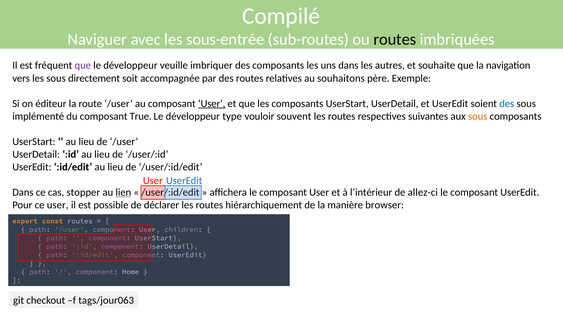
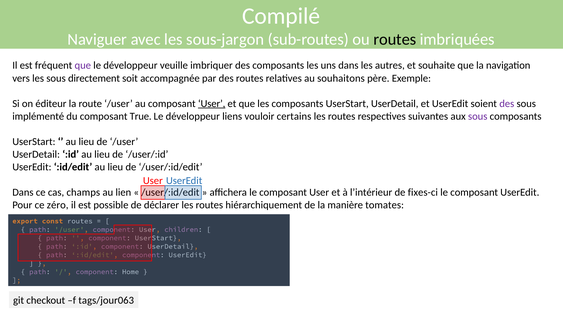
sous-entrée: sous-entrée -> sous-jargon
des at (507, 103) colour: blue -> purple
type: type -> liens
souvent: souvent -> certains
sous at (478, 116) colour: orange -> purple
stopper: stopper -> champs
lien underline: present -> none
allez-ci: allez-ci -> fixes-ci
ce user: user -> zéro
browser: browser -> tomates
